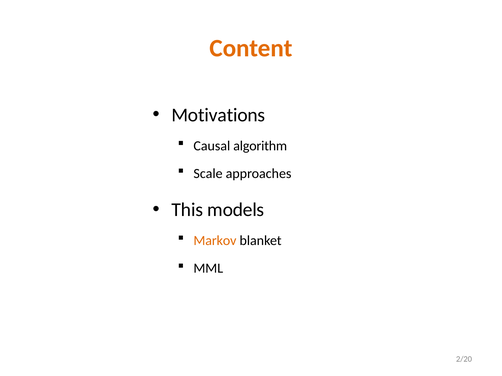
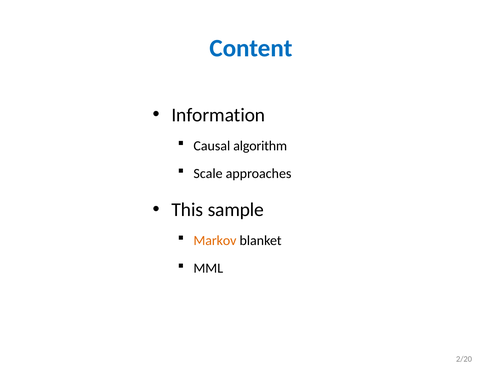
Content colour: orange -> blue
Motivations: Motivations -> Information
models: models -> sample
